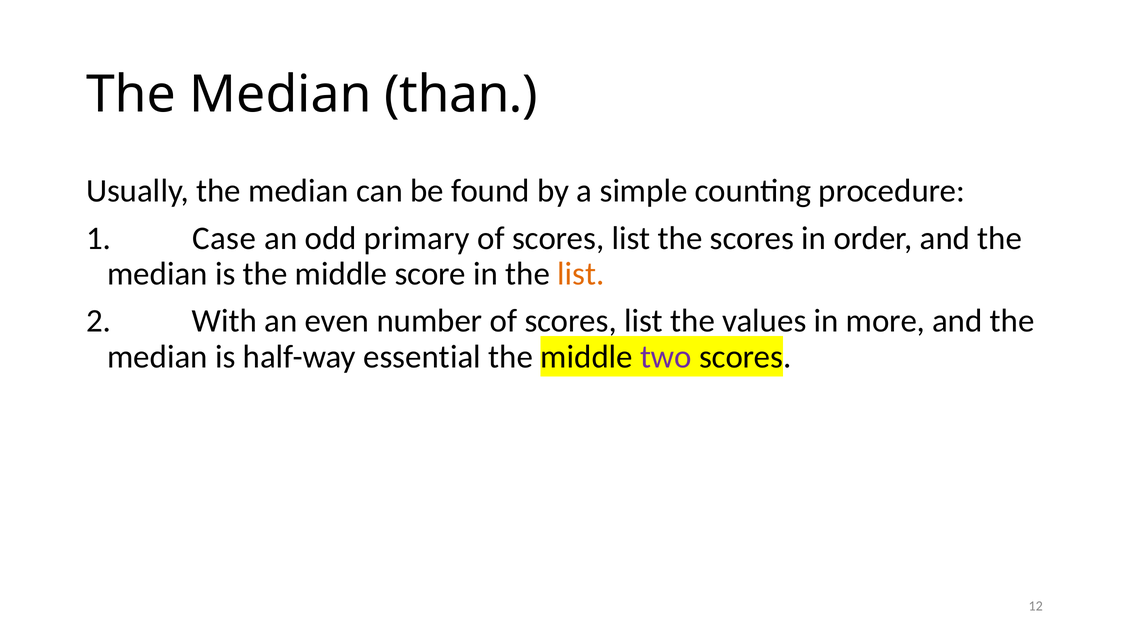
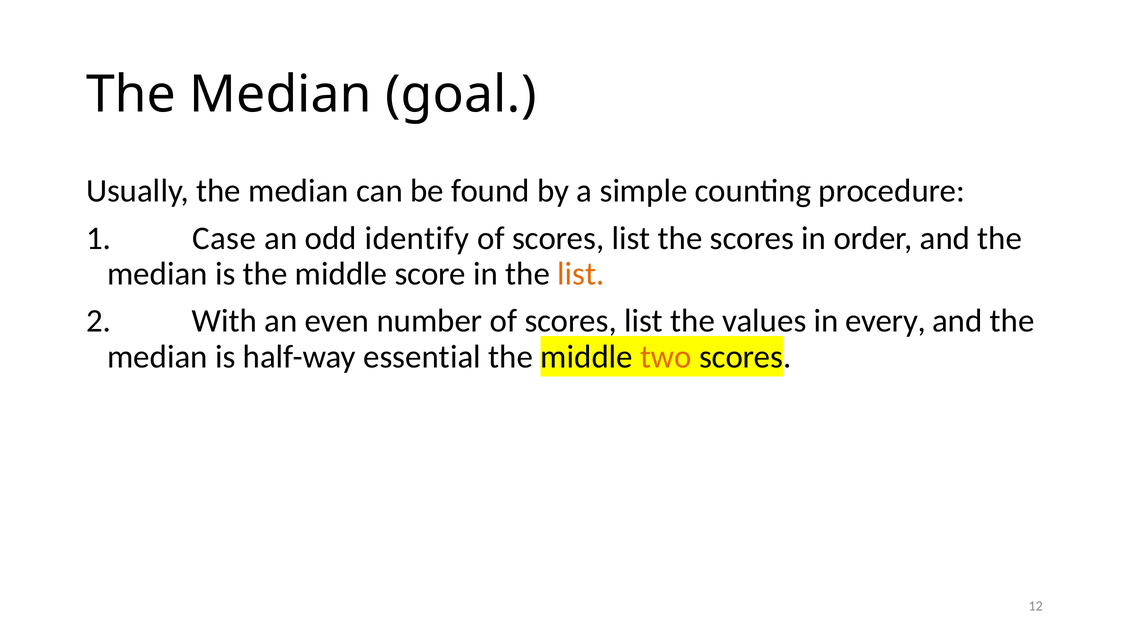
than: than -> goal
primary: primary -> identify
more: more -> every
two colour: purple -> orange
